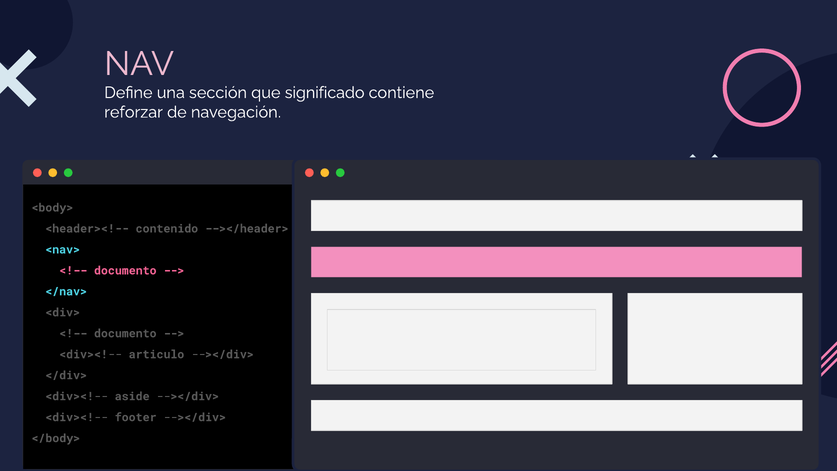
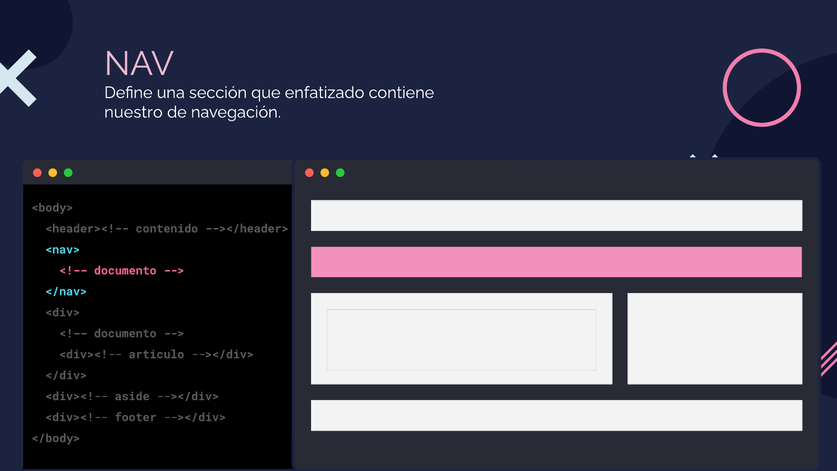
significado: significado -> enfatizado
reforzar: reforzar -> nuestro
